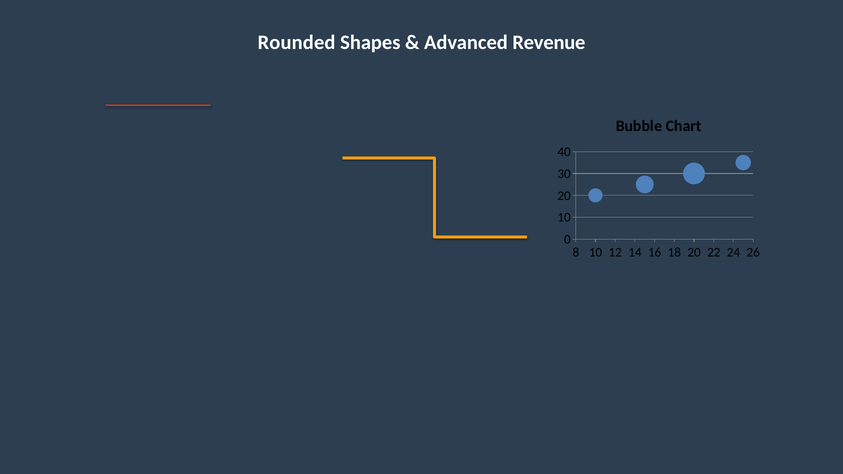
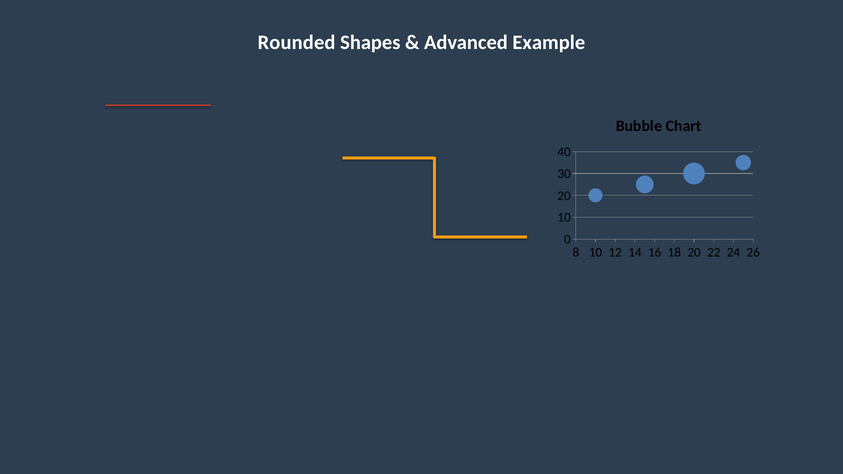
Revenue: Revenue -> Example
